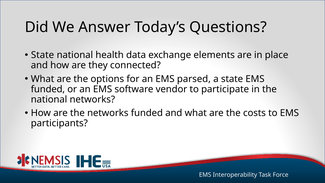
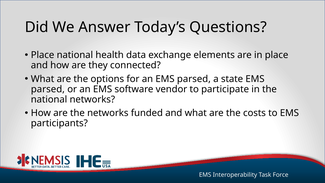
State at (43, 55): State -> Place
funded at (48, 89): funded -> parsed
